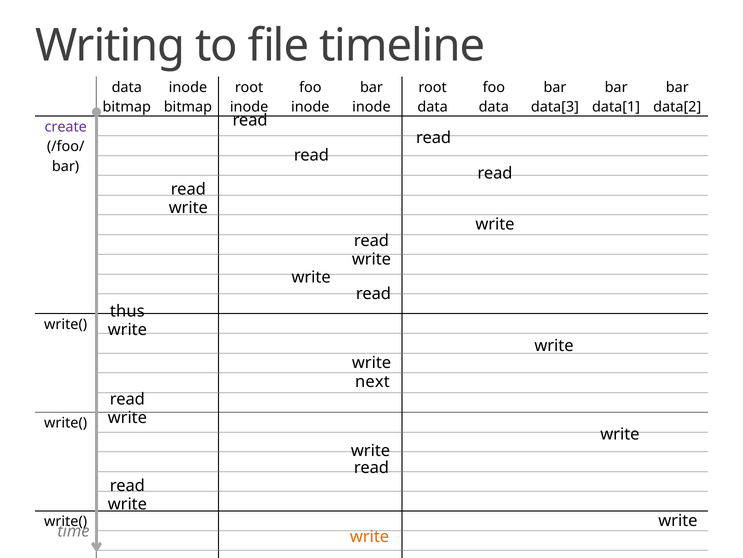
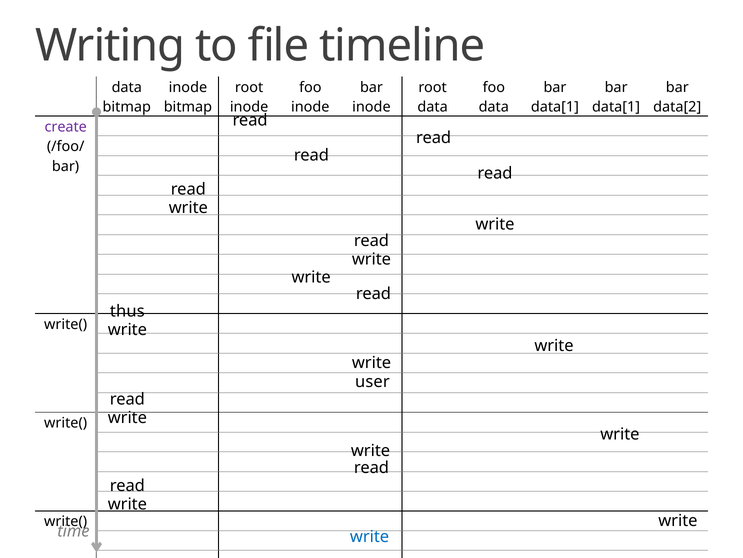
data[3 at (555, 107): data[3 -> data[1
next: next -> user
write at (370, 536) colour: orange -> blue
